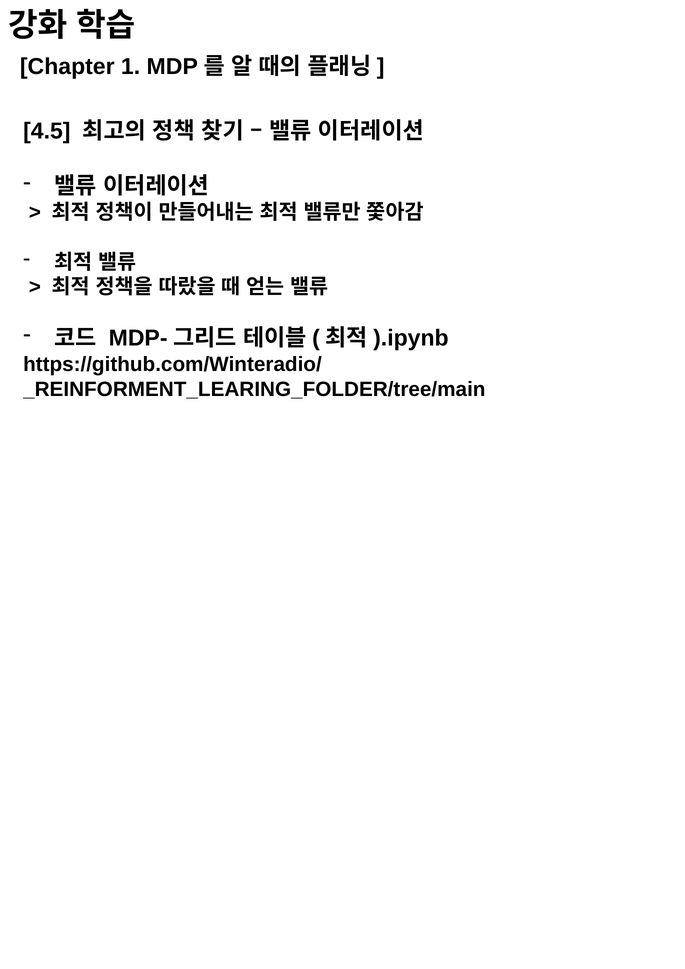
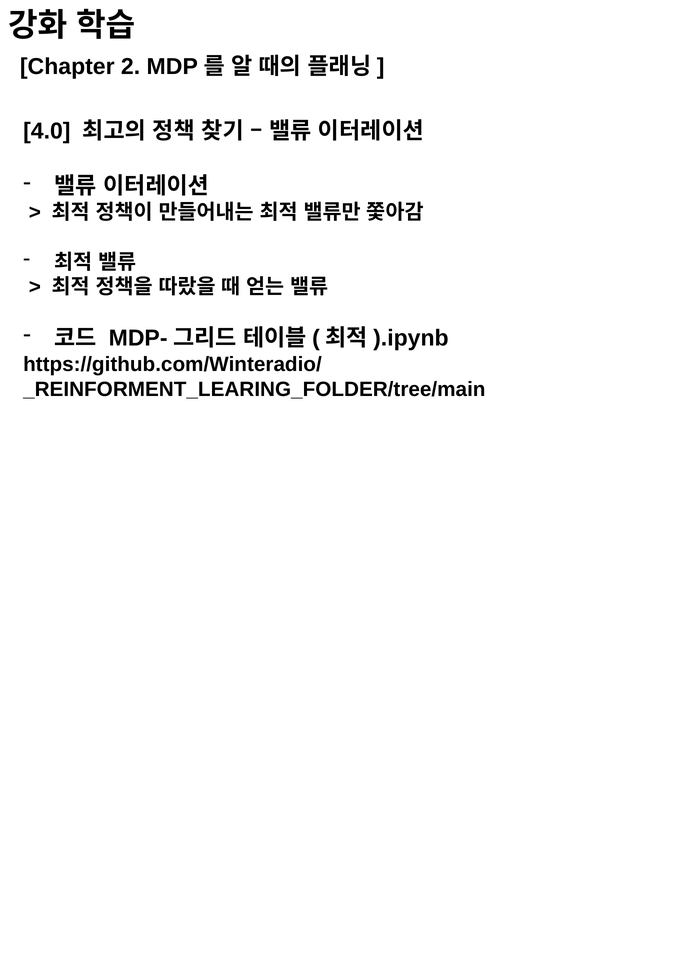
1: 1 -> 2
4.5: 4.5 -> 4.0
